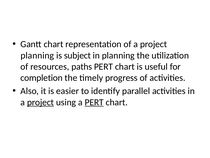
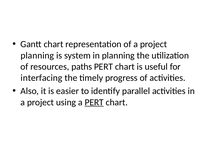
subject: subject -> system
completion: completion -> interfacing
project at (40, 102) underline: present -> none
